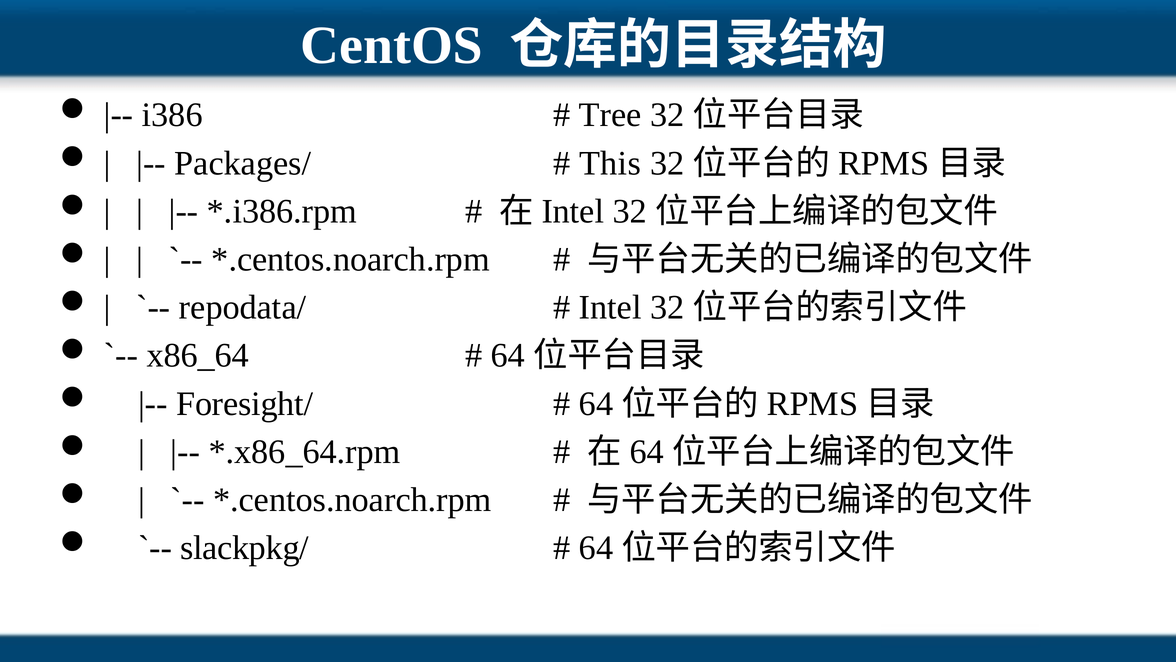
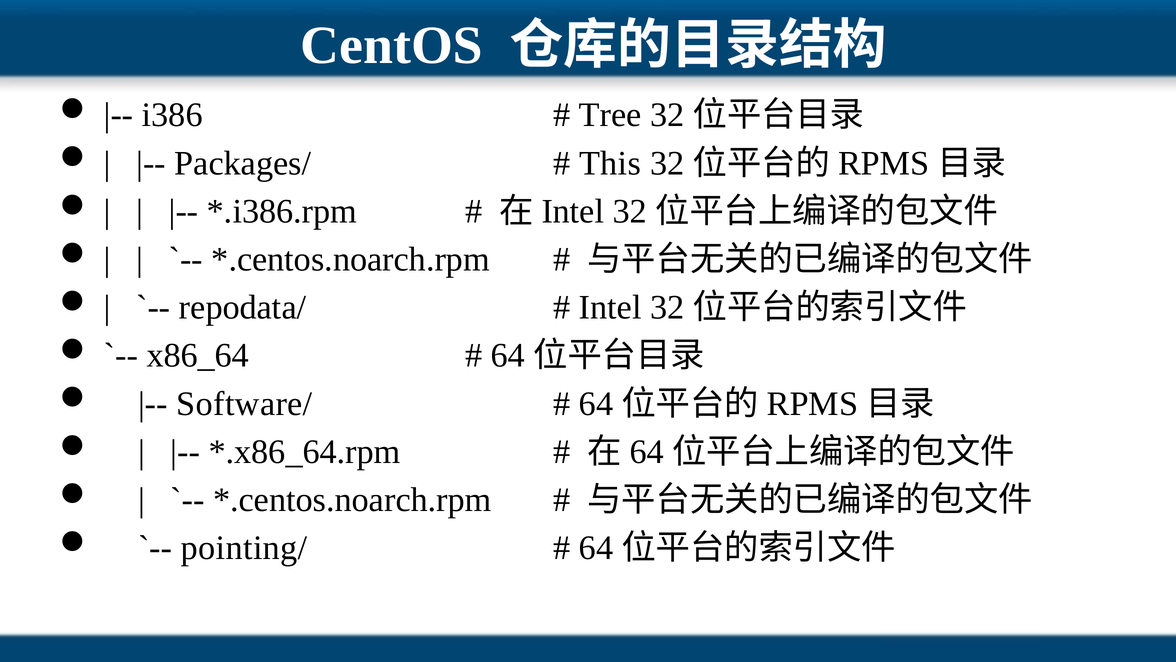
Foresight/: Foresight/ -> Software/
slackpkg/: slackpkg/ -> pointing/
